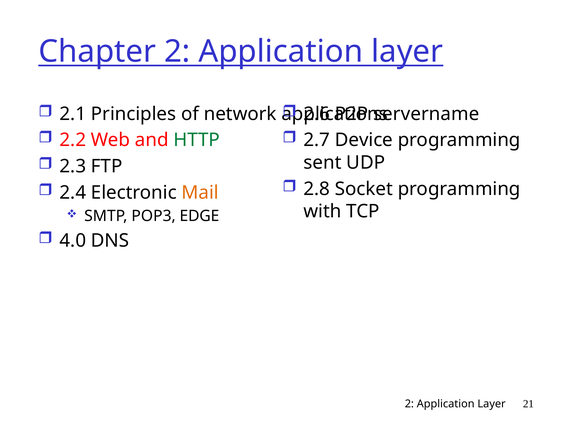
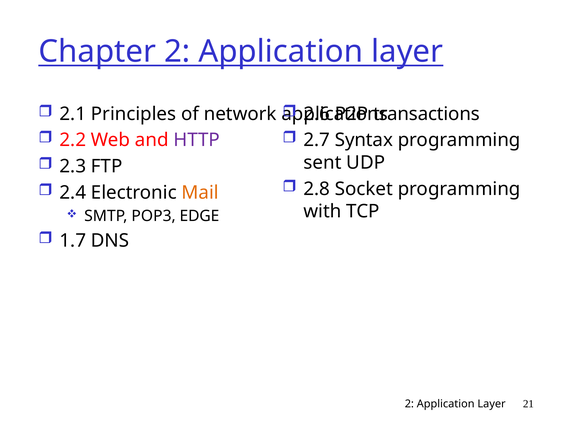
servername: servername -> transactions
HTTP colour: green -> purple
Device: Device -> Syntax
4.0: 4.0 -> 1.7
